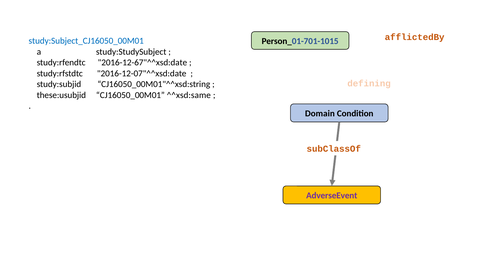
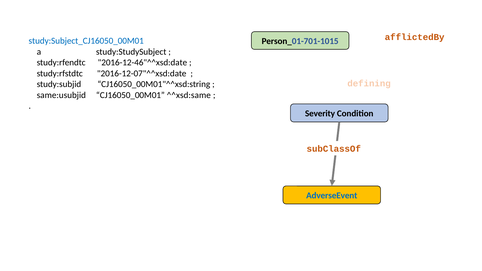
2016-12-67"^^xsd:date: 2016-12-67"^^xsd:date -> 2016-12-46"^^xsd:date
these:usubjid: these:usubjid -> same:usubjid
Domain: Domain -> Severity
AdverseEvent colour: purple -> blue
